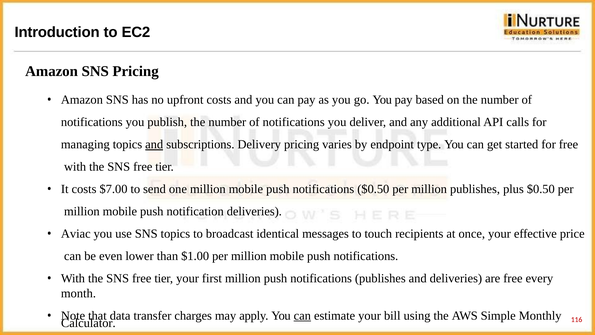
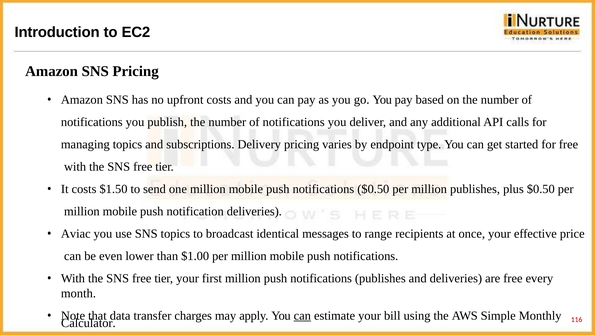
and at (154, 144) underline: present -> none
$7.00: $7.00 -> $1.50
touch: touch -> range
